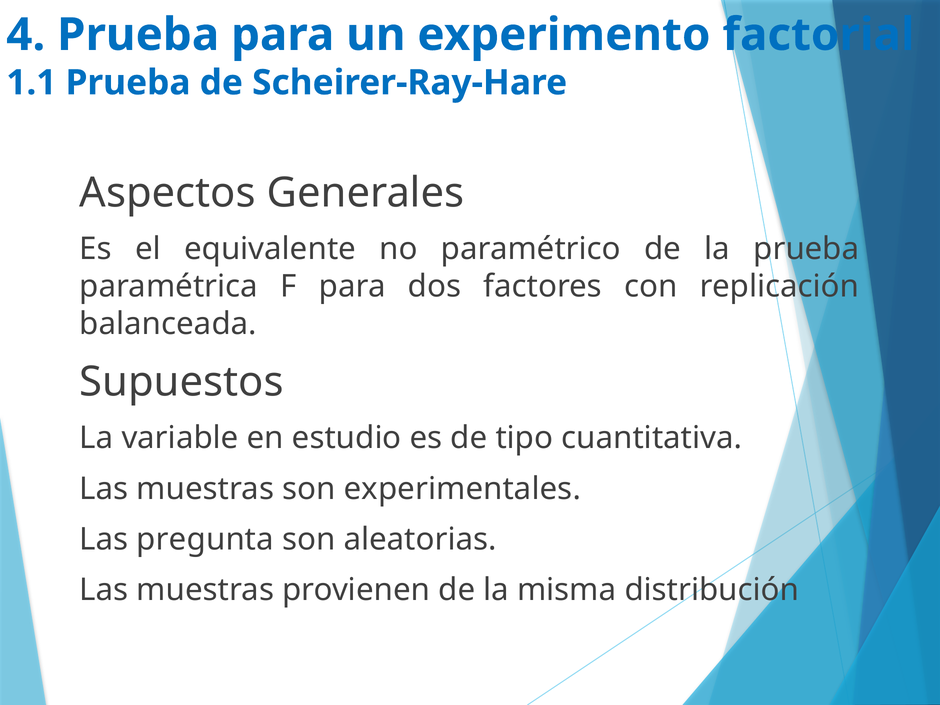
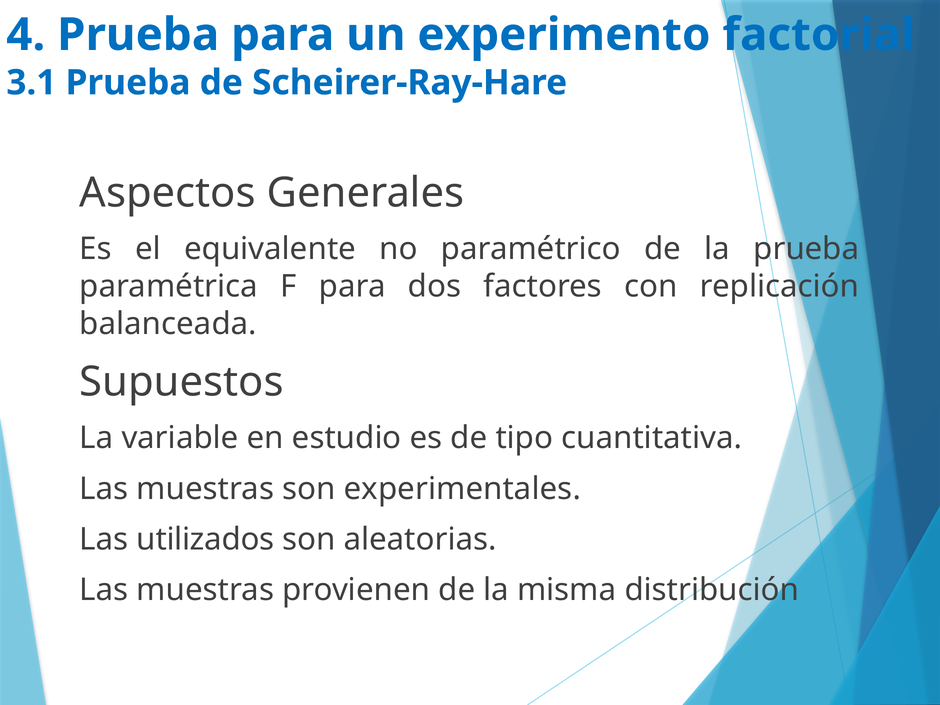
1.1: 1.1 -> 3.1
pregunta: pregunta -> utilizados
